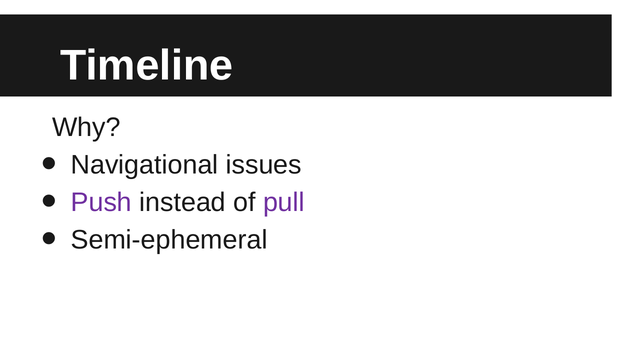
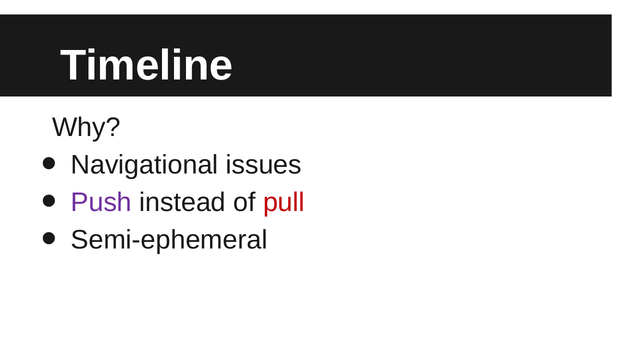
pull colour: purple -> red
